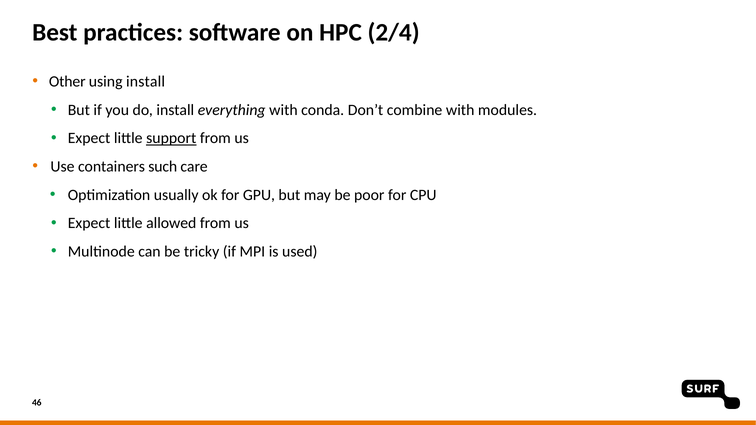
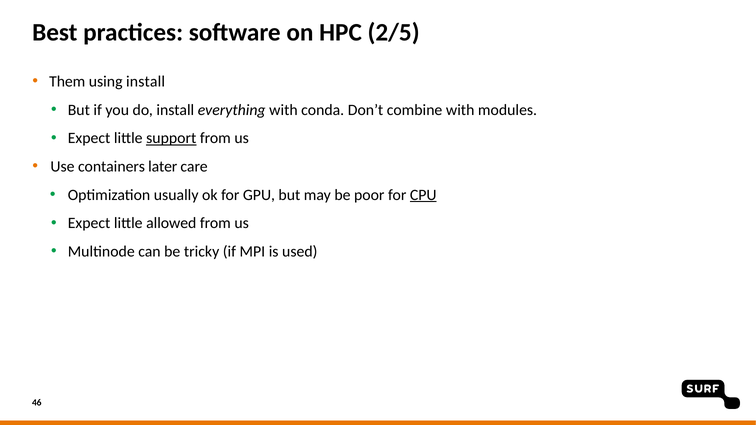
2/4: 2/4 -> 2/5
Other: Other -> Them
such: such -> later
CPU underline: none -> present
